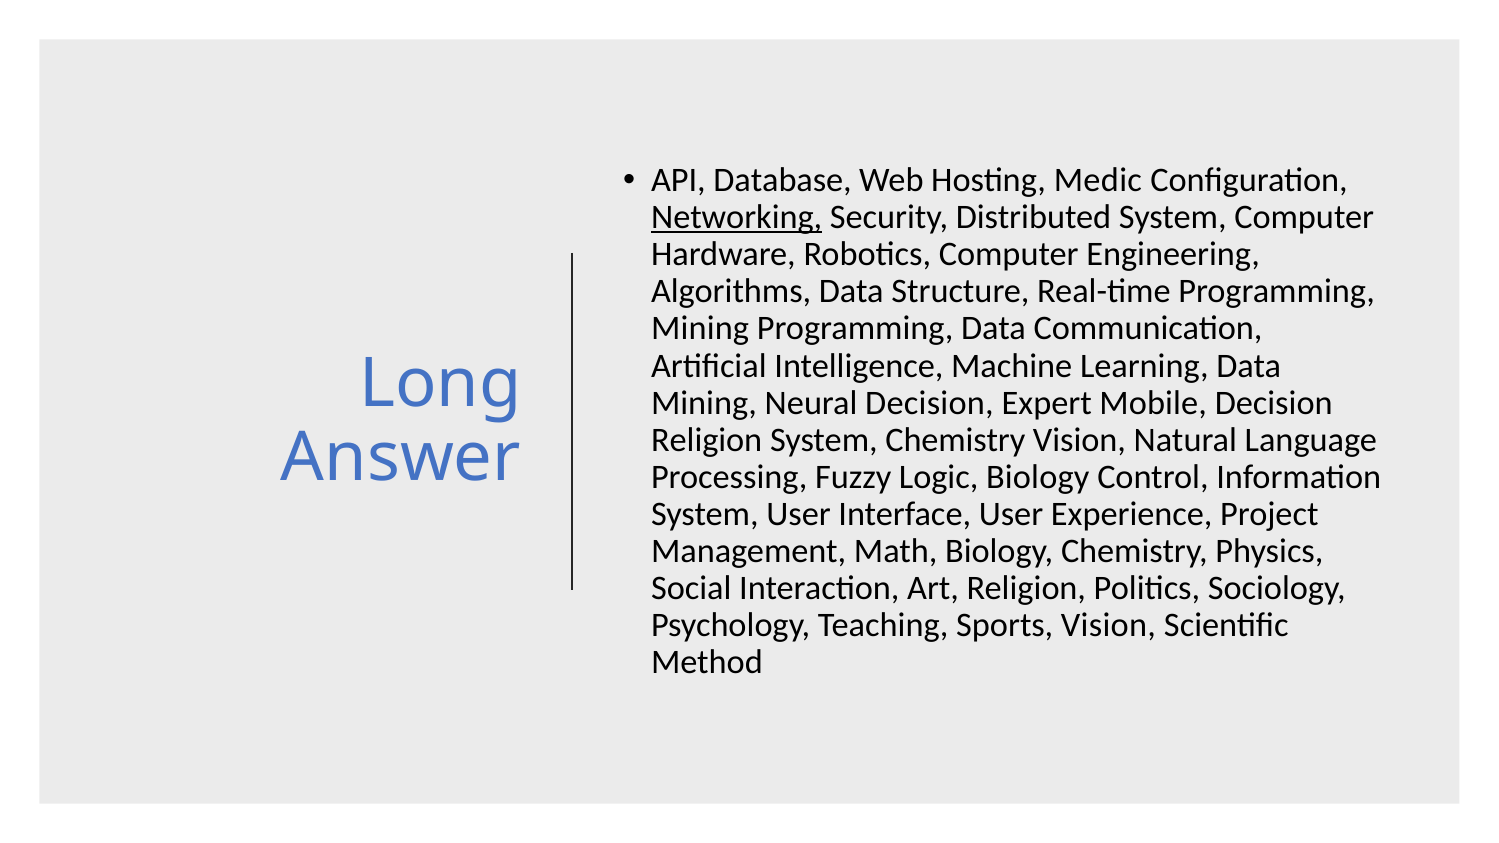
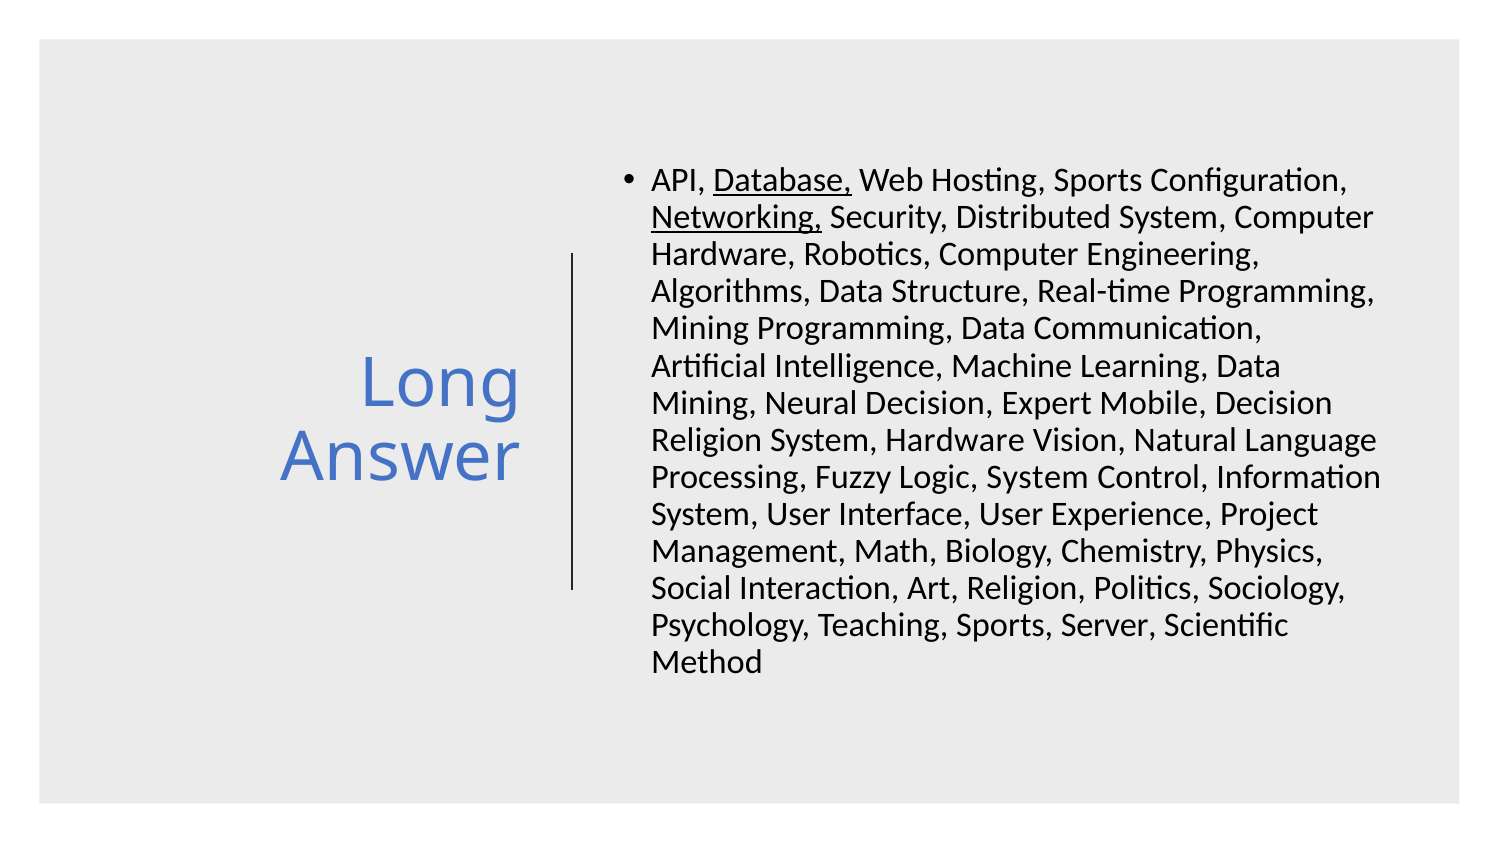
Database underline: none -> present
Hosting Medic: Medic -> Sports
System Chemistry: Chemistry -> Hardware
Logic Biology: Biology -> System
Sports Vision: Vision -> Server
